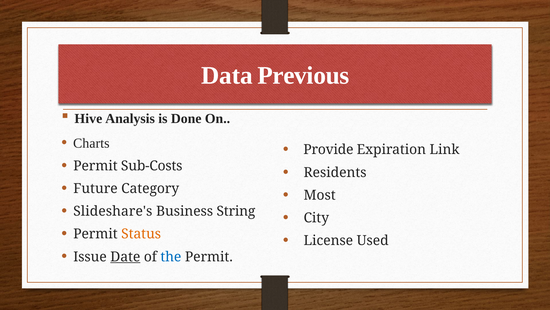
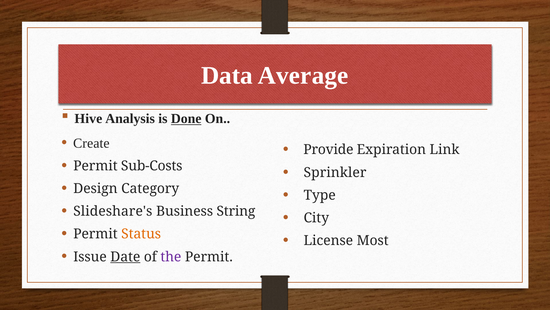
Previous: Previous -> Average
Done underline: none -> present
Charts: Charts -> Create
Residents: Residents -> Sprinkler
Future: Future -> Design
Most: Most -> Type
Used: Used -> Most
the colour: blue -> purple
